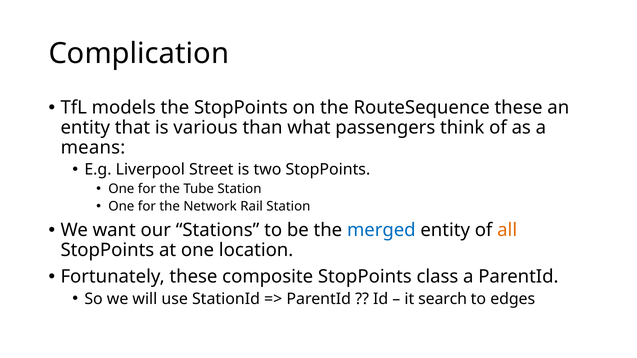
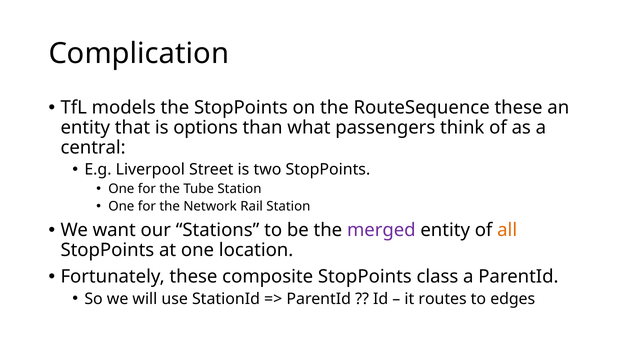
various: various -> options
means: means -> central
merged colour: blue -> purple
search: search -> routes
